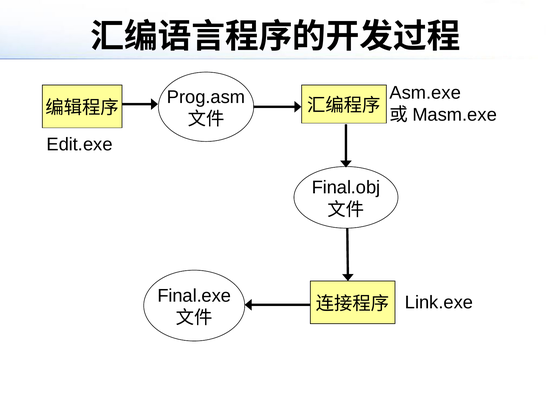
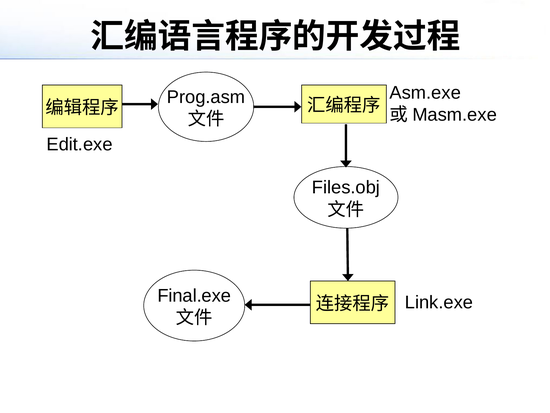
Final.obj: Final.obj -> Files.obj
